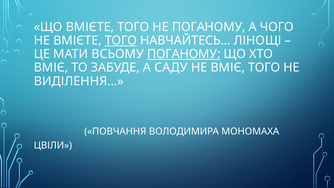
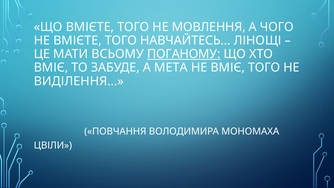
НЕ ПОГАНОМУ: ПОГАНОМУ -> МОВЛЕННЯ
ТОГО at (121, 40) underline: present -> none
САДУ: САДУ -> МЕТА
